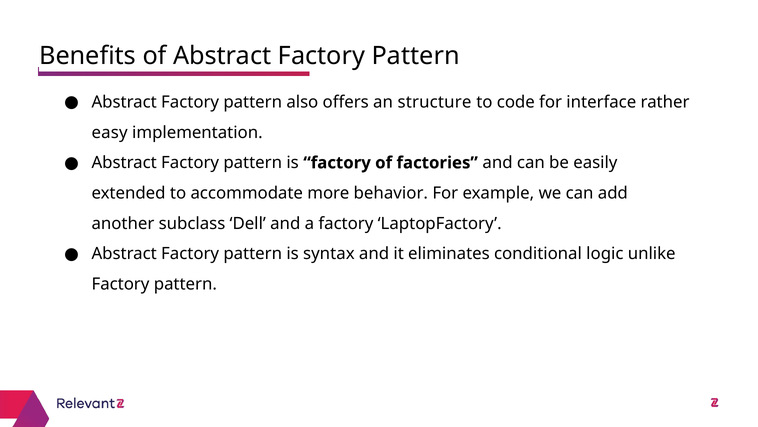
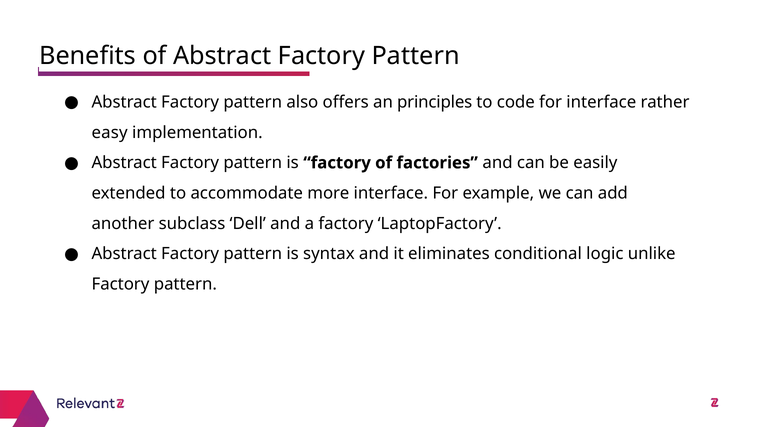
structure: structure -> principles
more behavior: behavior -> interface
